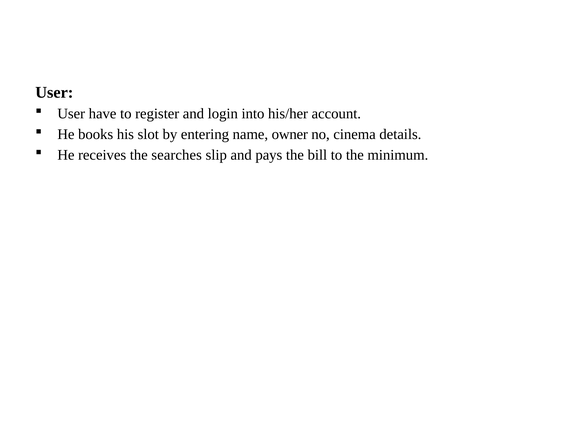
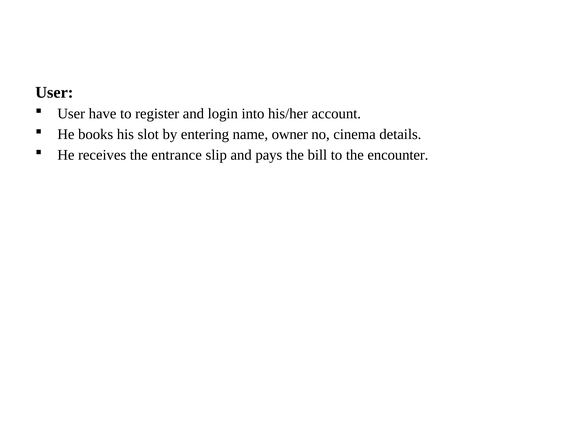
searches: searches -> entrance
minimum: minimum -> encounter
